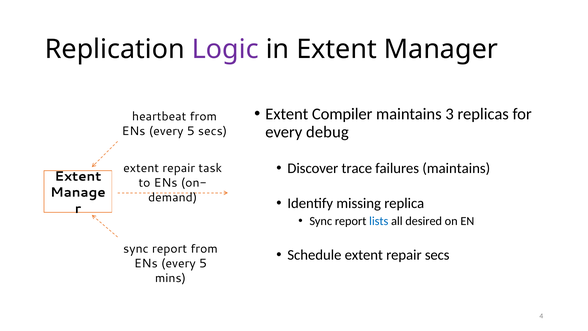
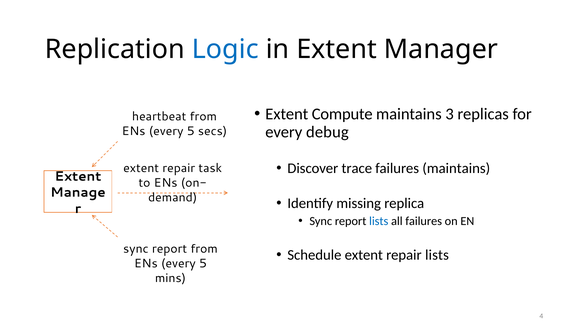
Logic colour: purple -> blue
Compiler: Compiler -> Compute
all desired: desired -> failures
repair secs: secs -> lists
